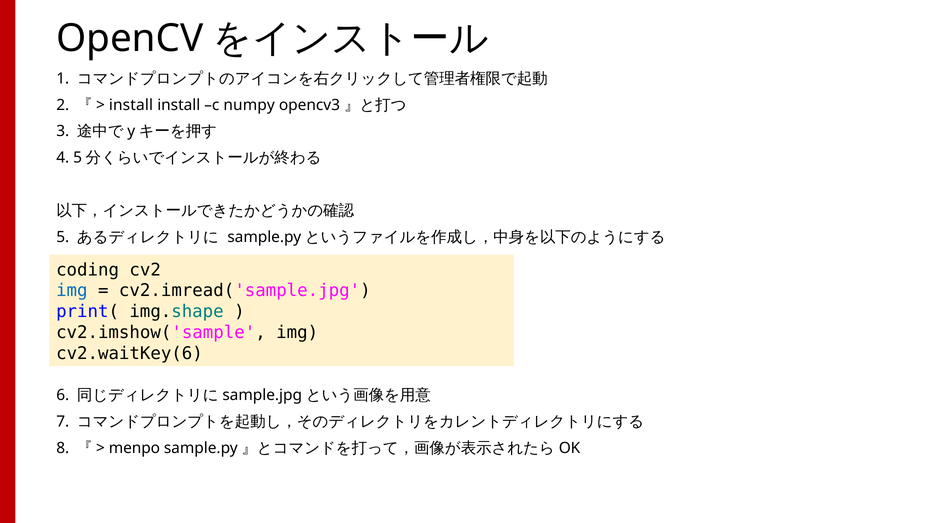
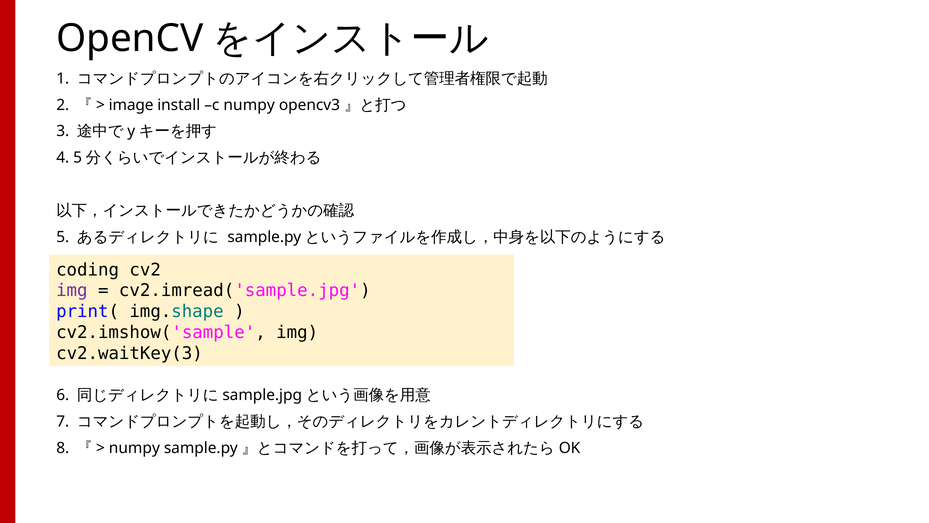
install at (131, 105): install -> image
img at (72, 290) colour: blue -> purple
cv2.waitKey(6: cv2.waitKey(6 -> cv2.waitKey(3
menpo at (134, 448): menpo -> numpy
